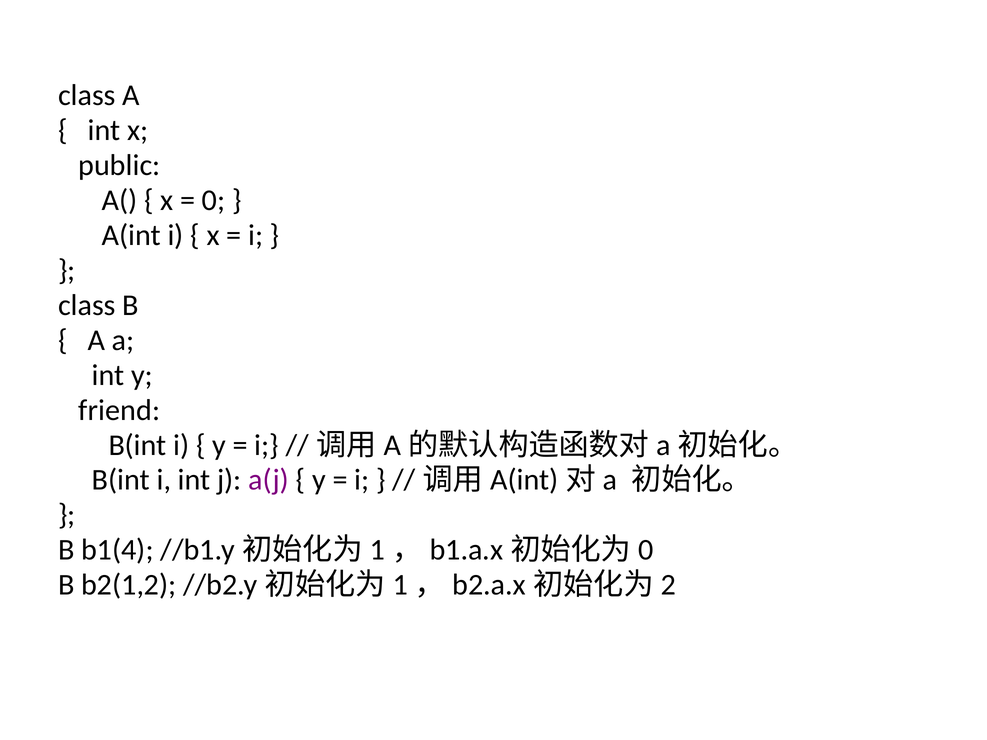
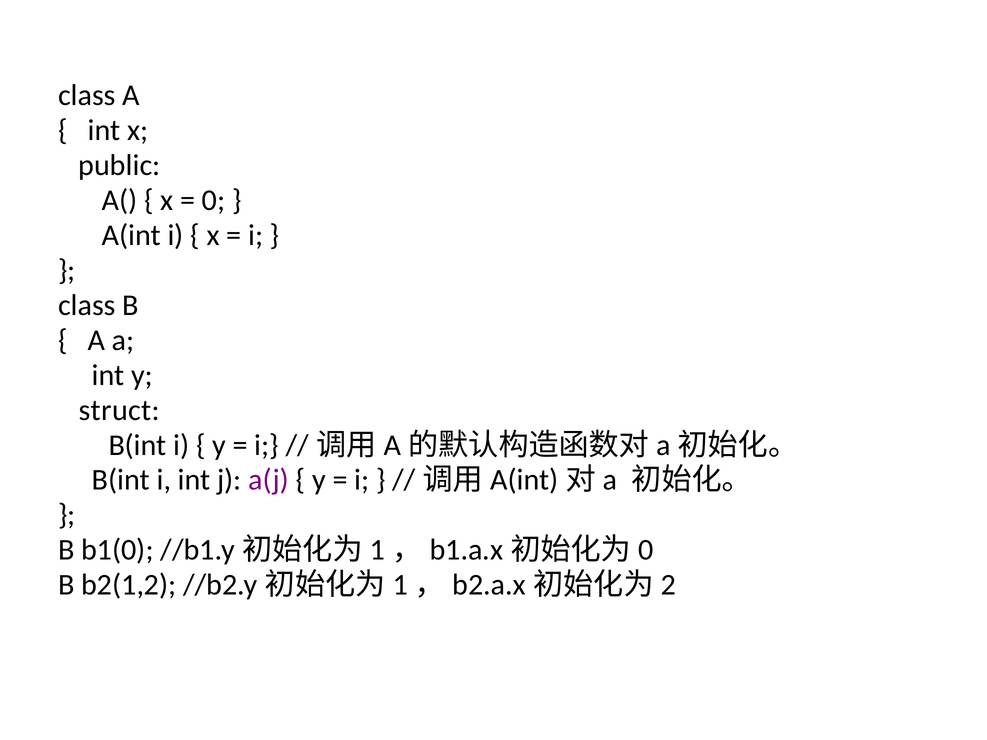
friend: friend -> struct
b1(4: b1(4 -> b1(0
